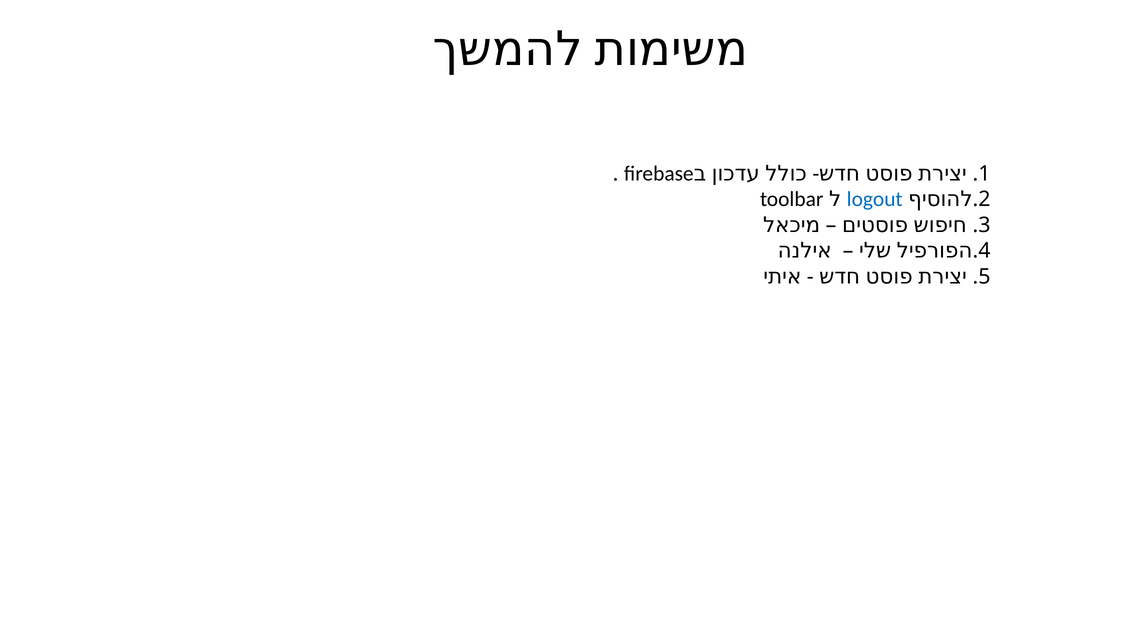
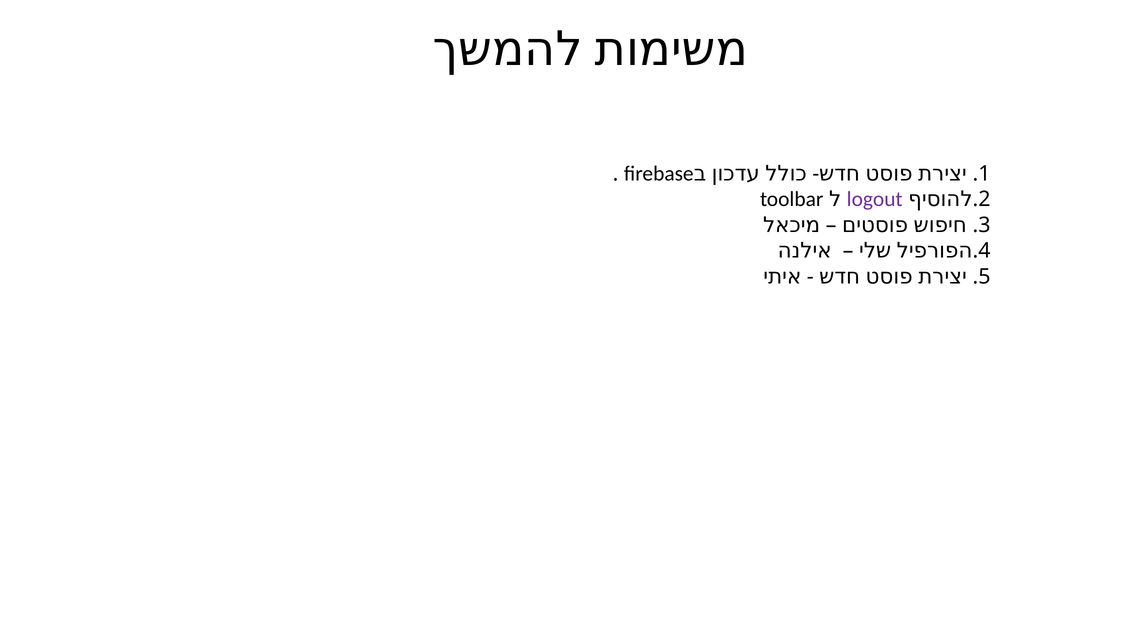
logout colour: blue -> purple
